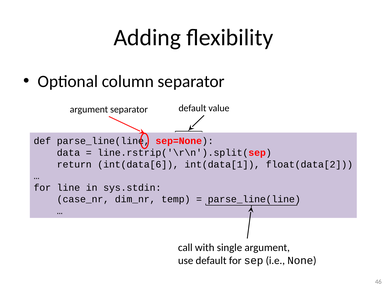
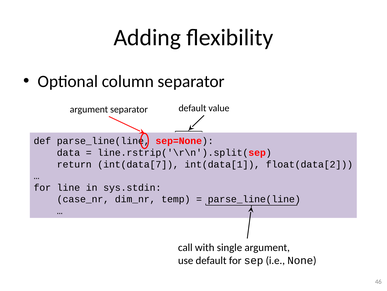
int(data[6: int(data[6 -> int(data[7
